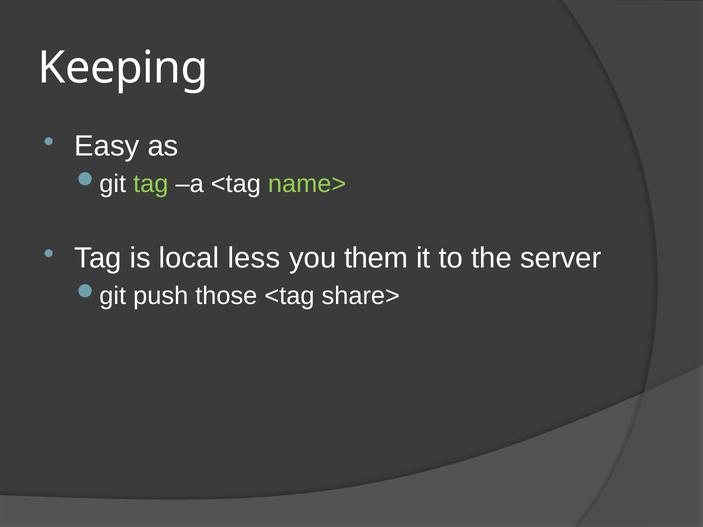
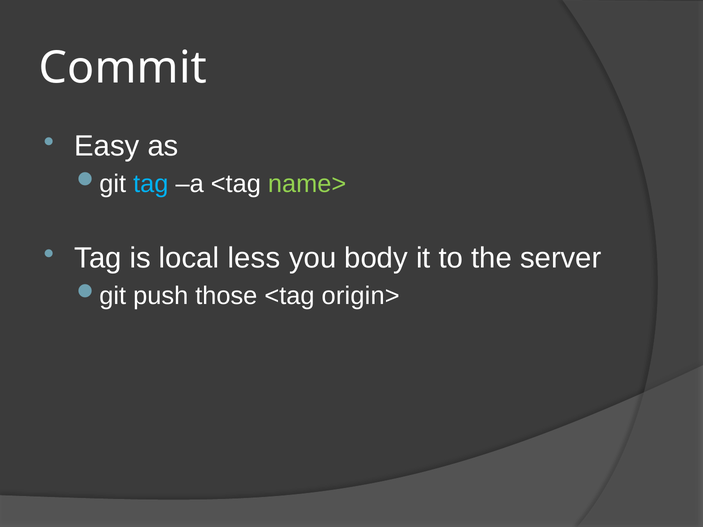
Keeping: Keeping -> Commit
tag at (151, 184) colour: light green -> light blue
them: them -> body
share>: share> -> origin>
